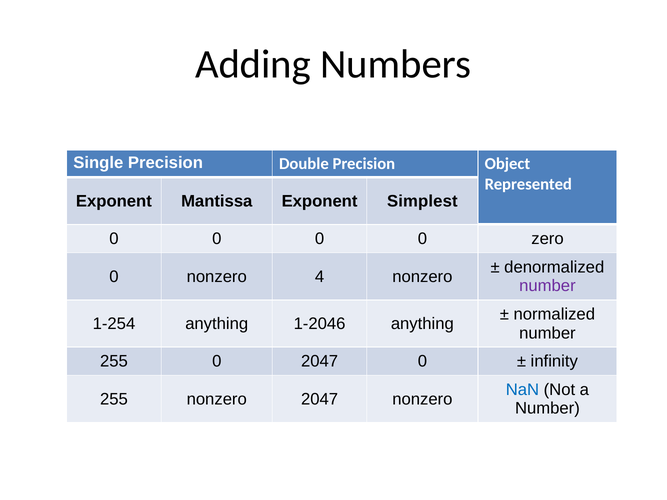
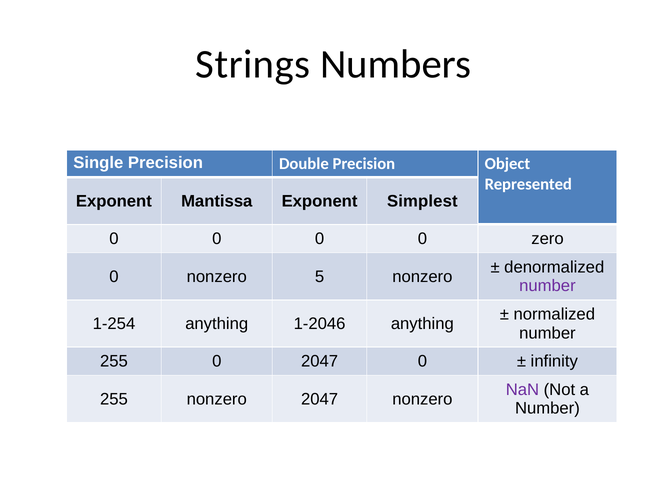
Adding: Adding -> Strings
4: 4 -> 5
NaN colour: blue -> purple
